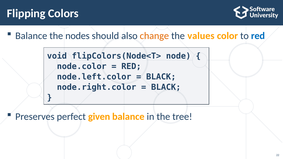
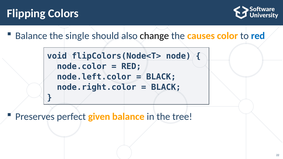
nodes: nodes -> single
change colour: orange -> black
values: values -> causes
